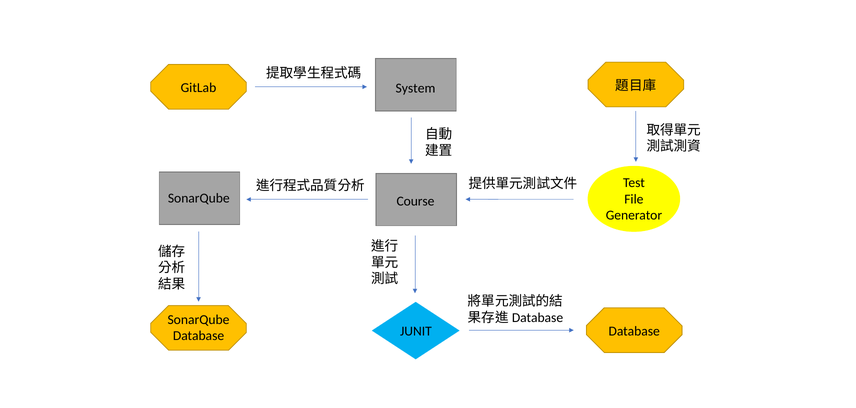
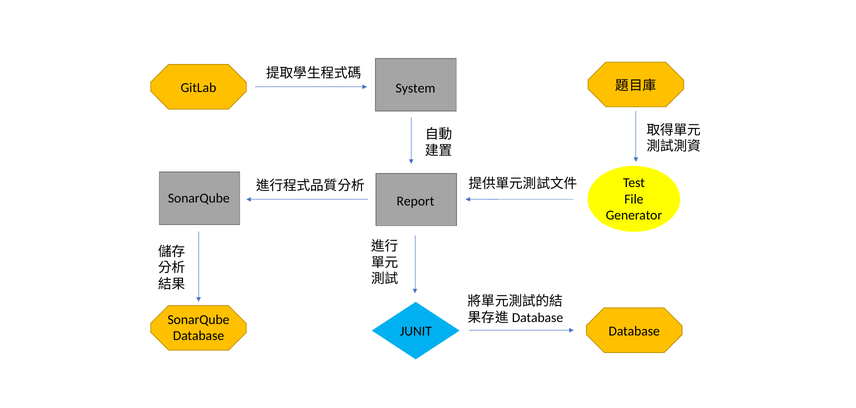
Course: Course -> Report
